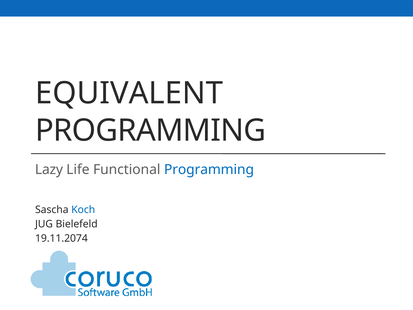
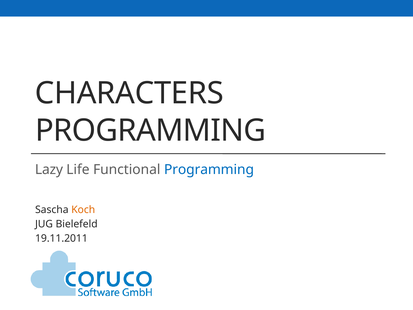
EQUIVALENT: EQUIVALENT -> CHARACTERS
Koch colour: blue -> orange
19.11.2074: 19.11.2074 -> 19.11.2011
